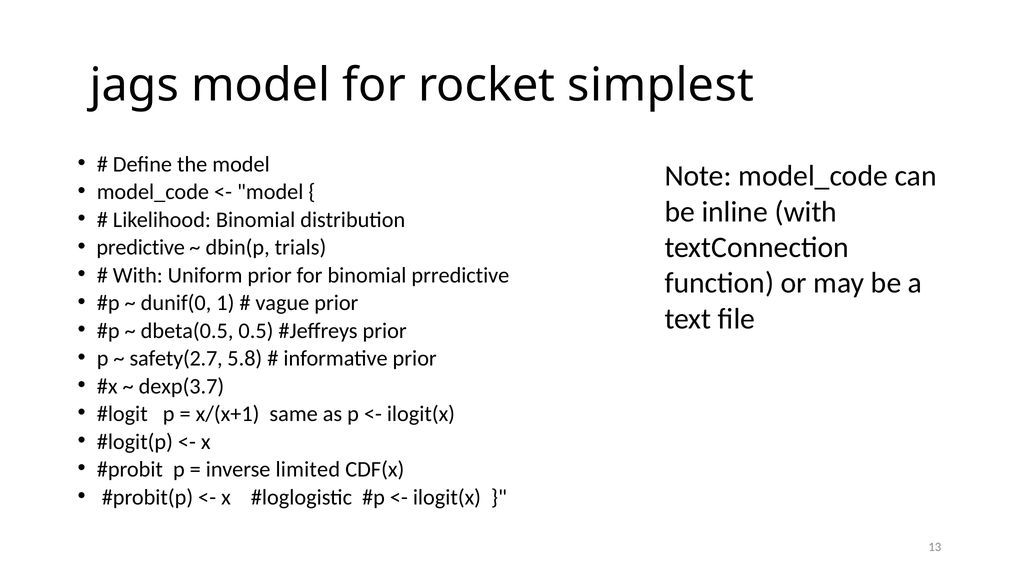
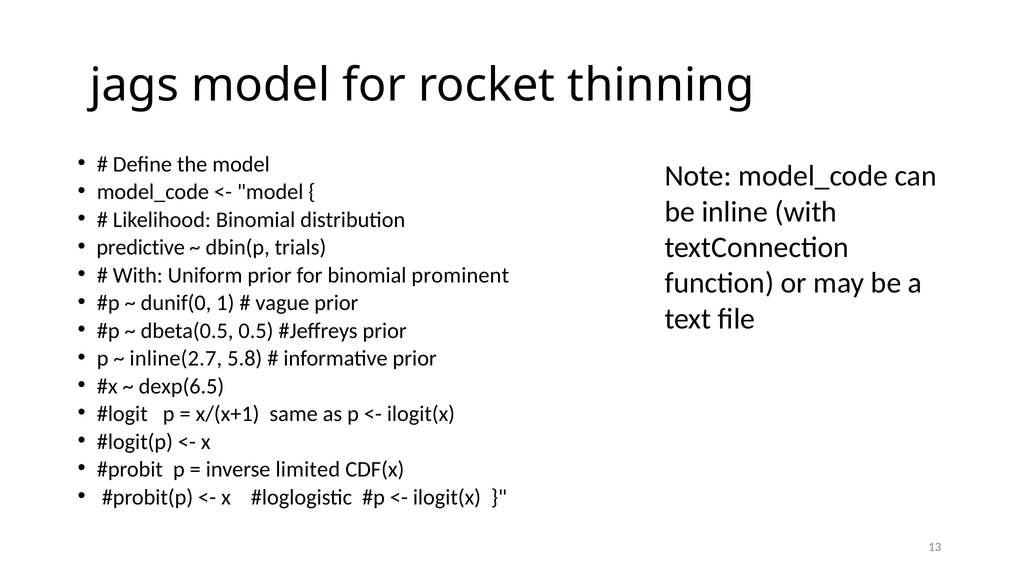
simplest: simplest -> thinning
prredictive: prredictive -> prominent
safety(2.7: safety(2.7 -> inline(2.7
dexp(3.7: dexp(3.7 -> dexp(6.5
